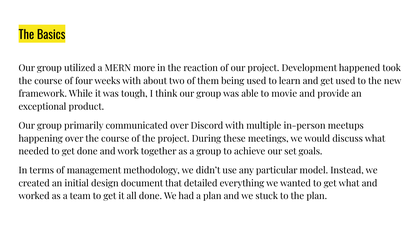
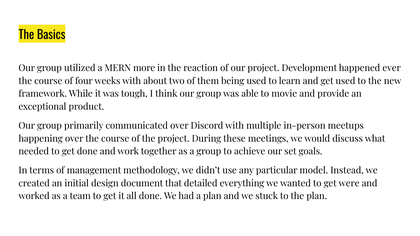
took: took -> ever
get what: what -> were
